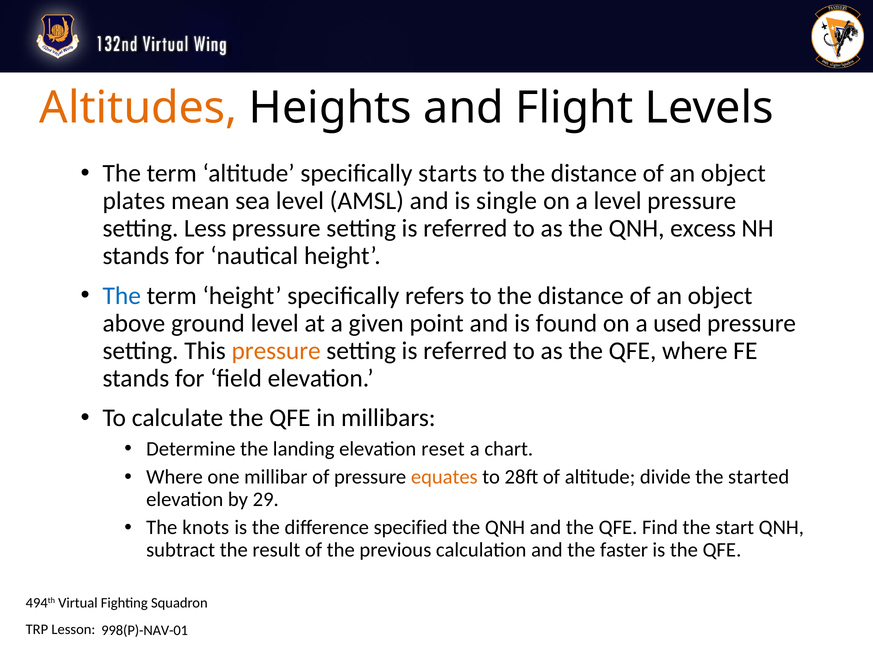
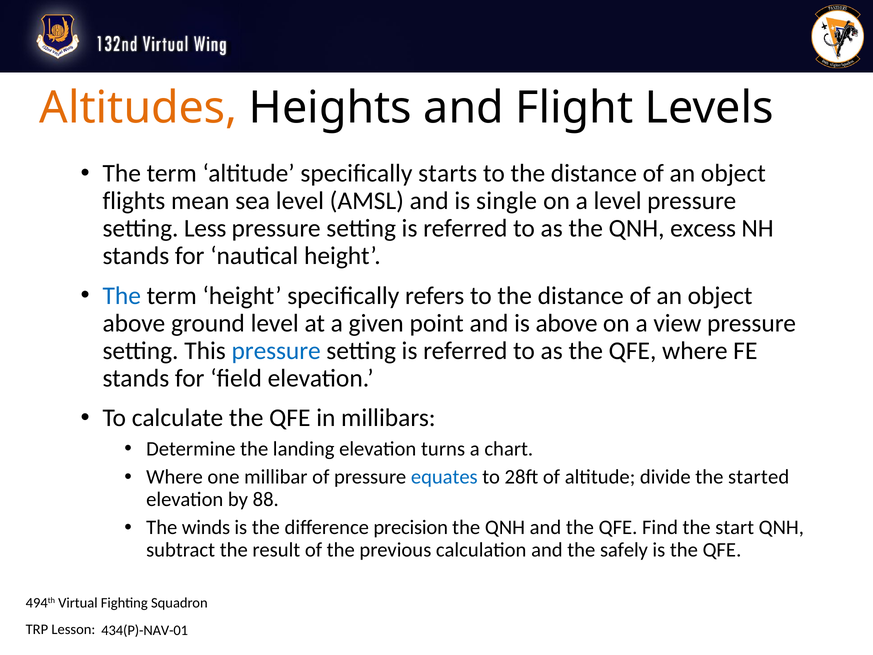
plates: plates -> flights
is found: found -> above
used: used -> view
pressure at (276, 350) colour: orange -> blue
reset: reset -> turns
equates colour: orange -> blue
29: 29 -> 88
knots: knots -> winds
specified: specified -> precision
faster: faster -> safely
998(P)-NAV-01: 998(P)-NAV-01 -> 434(P)-NAV-01
